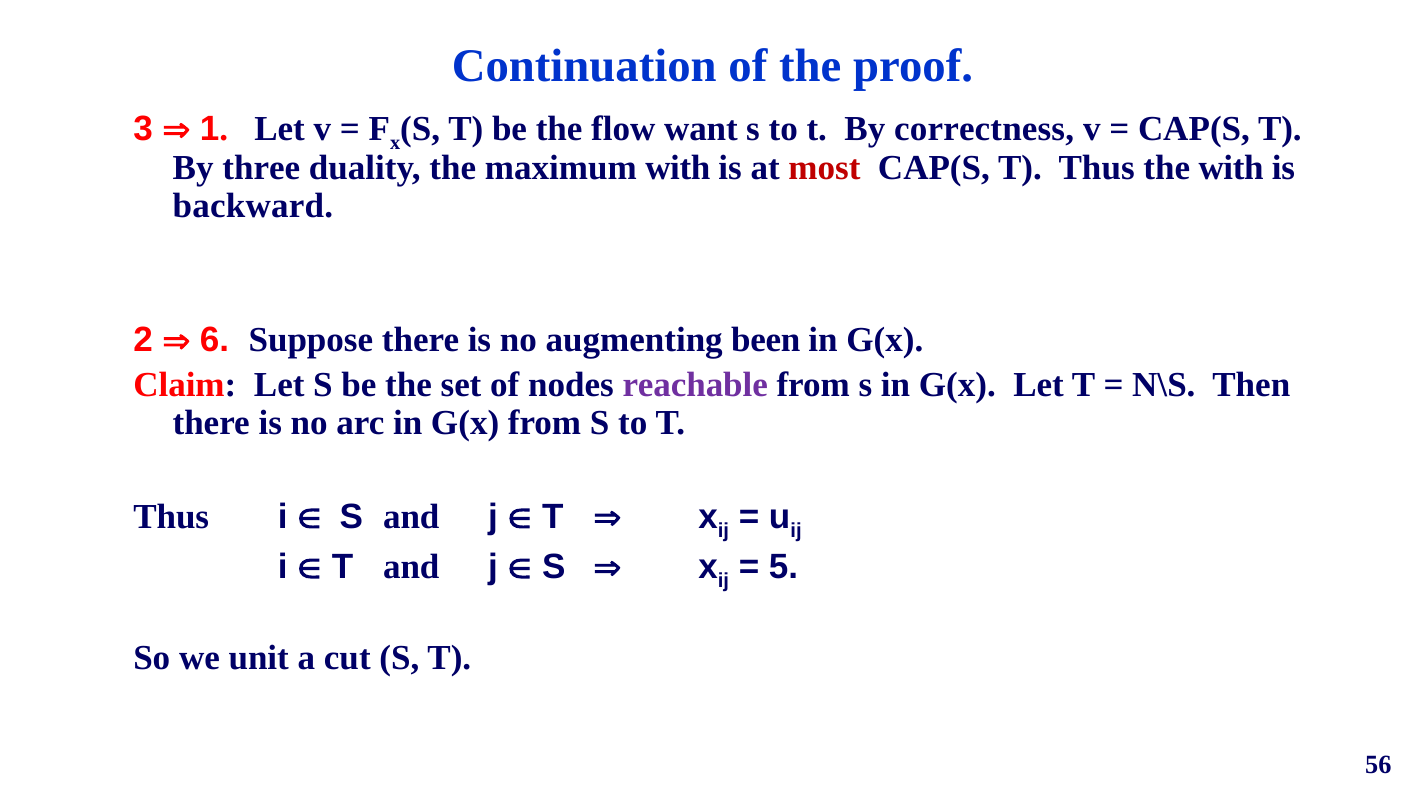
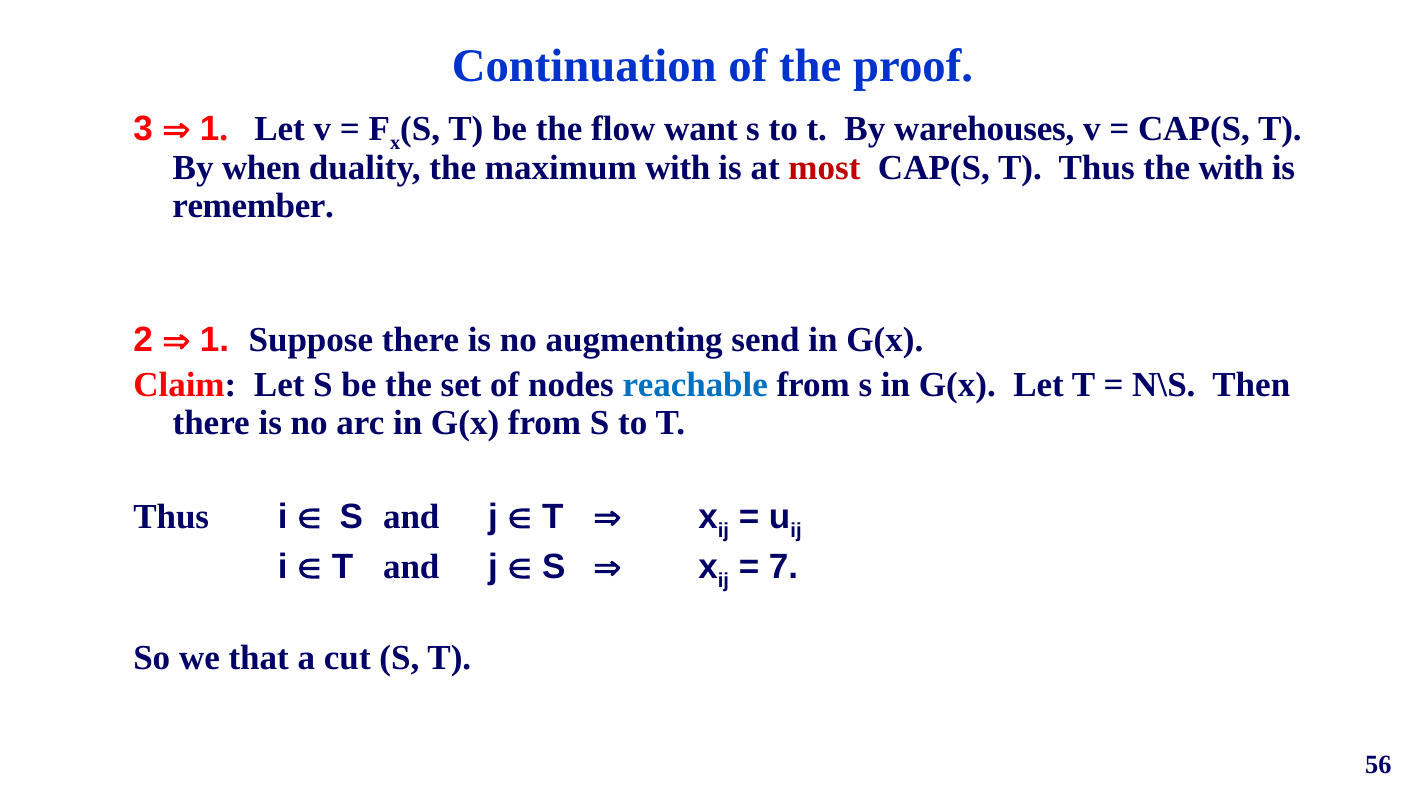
correctness: correctness -> warehouses
three: three -> when
backward: backward -> remember
2 Þ 6: 6 -> 1
been: been -> send
reachable colour: purple -> blue
5: 5 -> 7
unit: unit -> that
